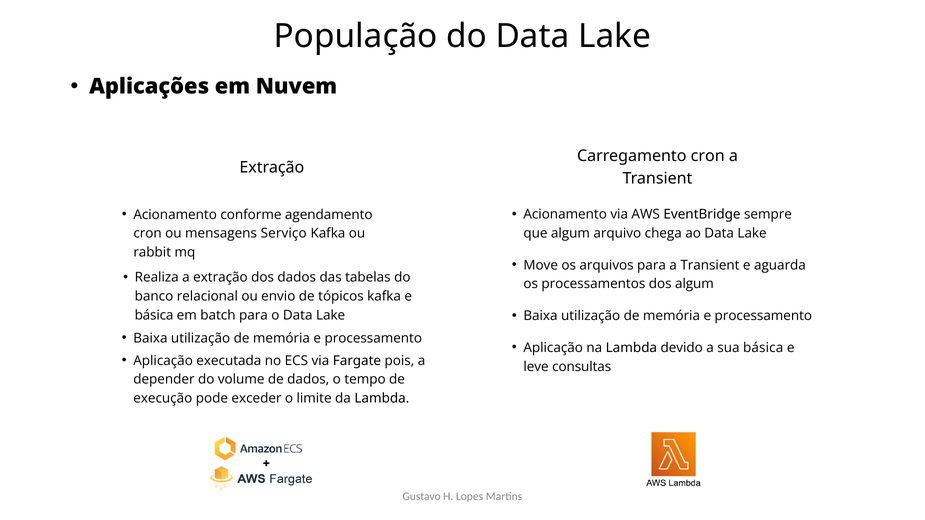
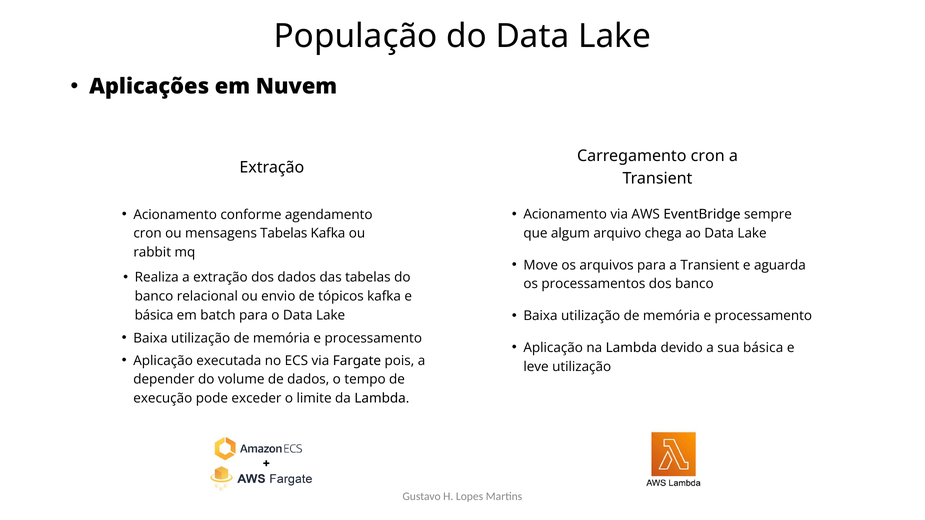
mensagens Serviço: Serviço -> Tabelas
dos algum: algum -> banco
leve consultas: consultas -> utilização
